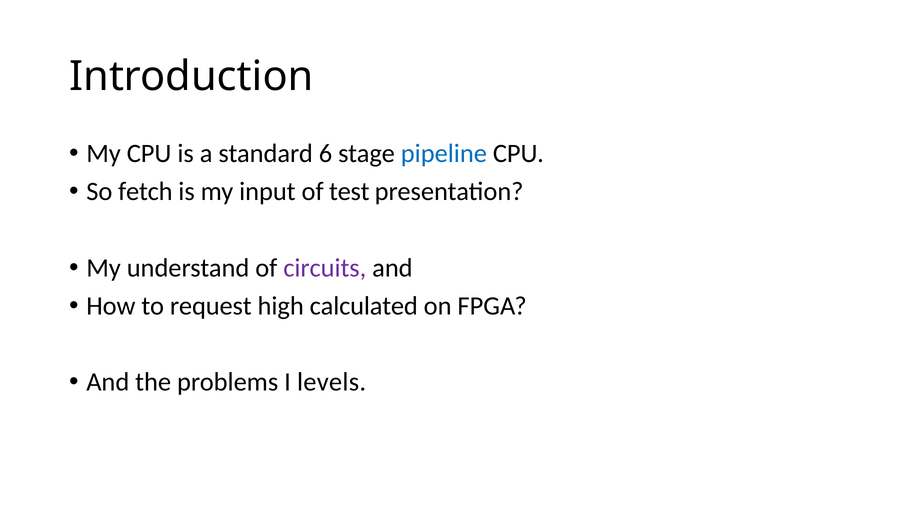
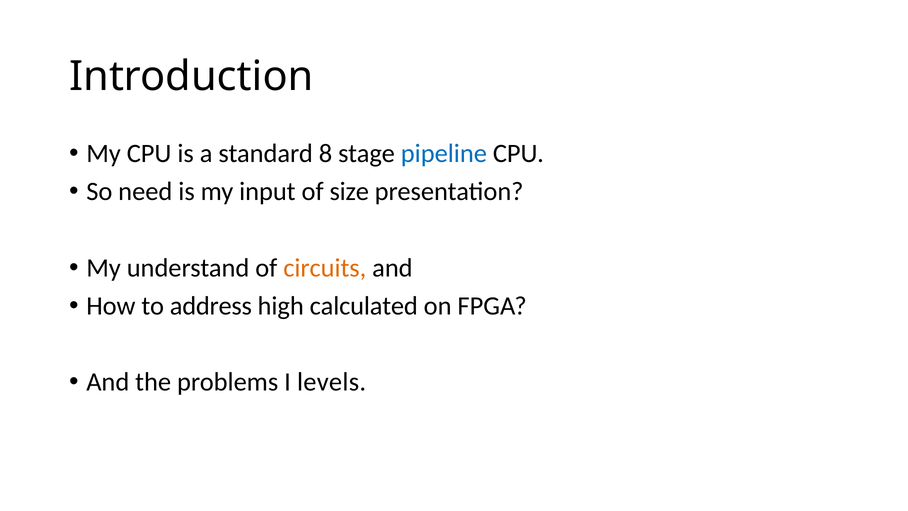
6: 6 -> 8
fetch: fetch -> need
test: test -> size
circuits colour: purple -> orange
request: request -> address
